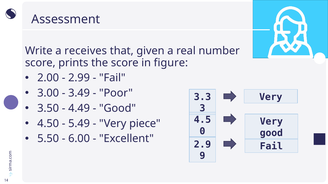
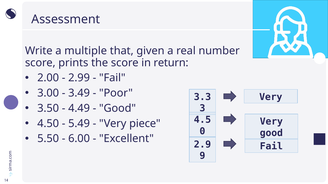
receives: receives -> multiple
figure: figure -> return
